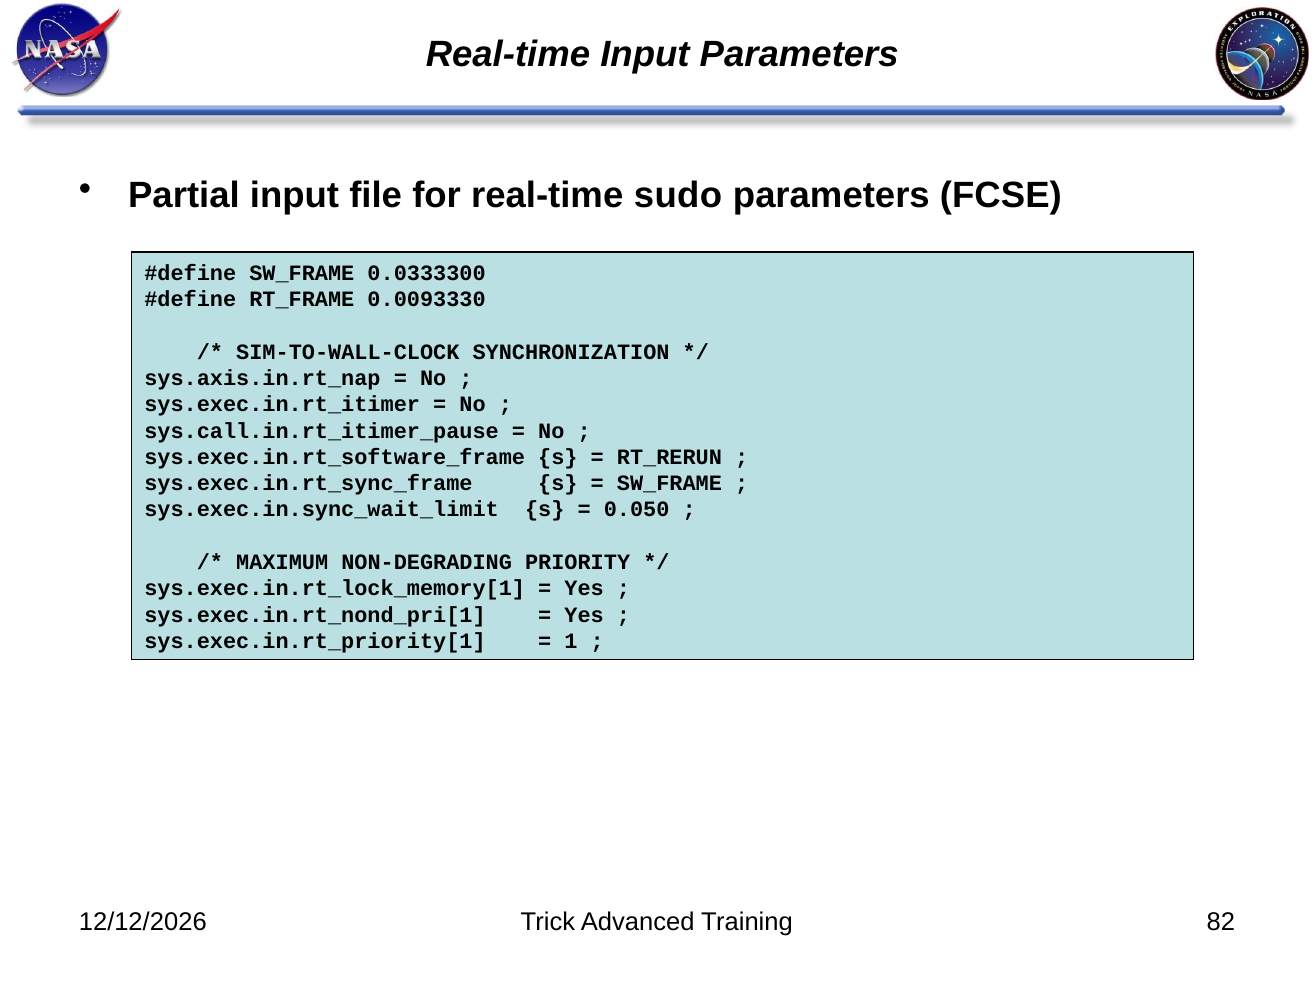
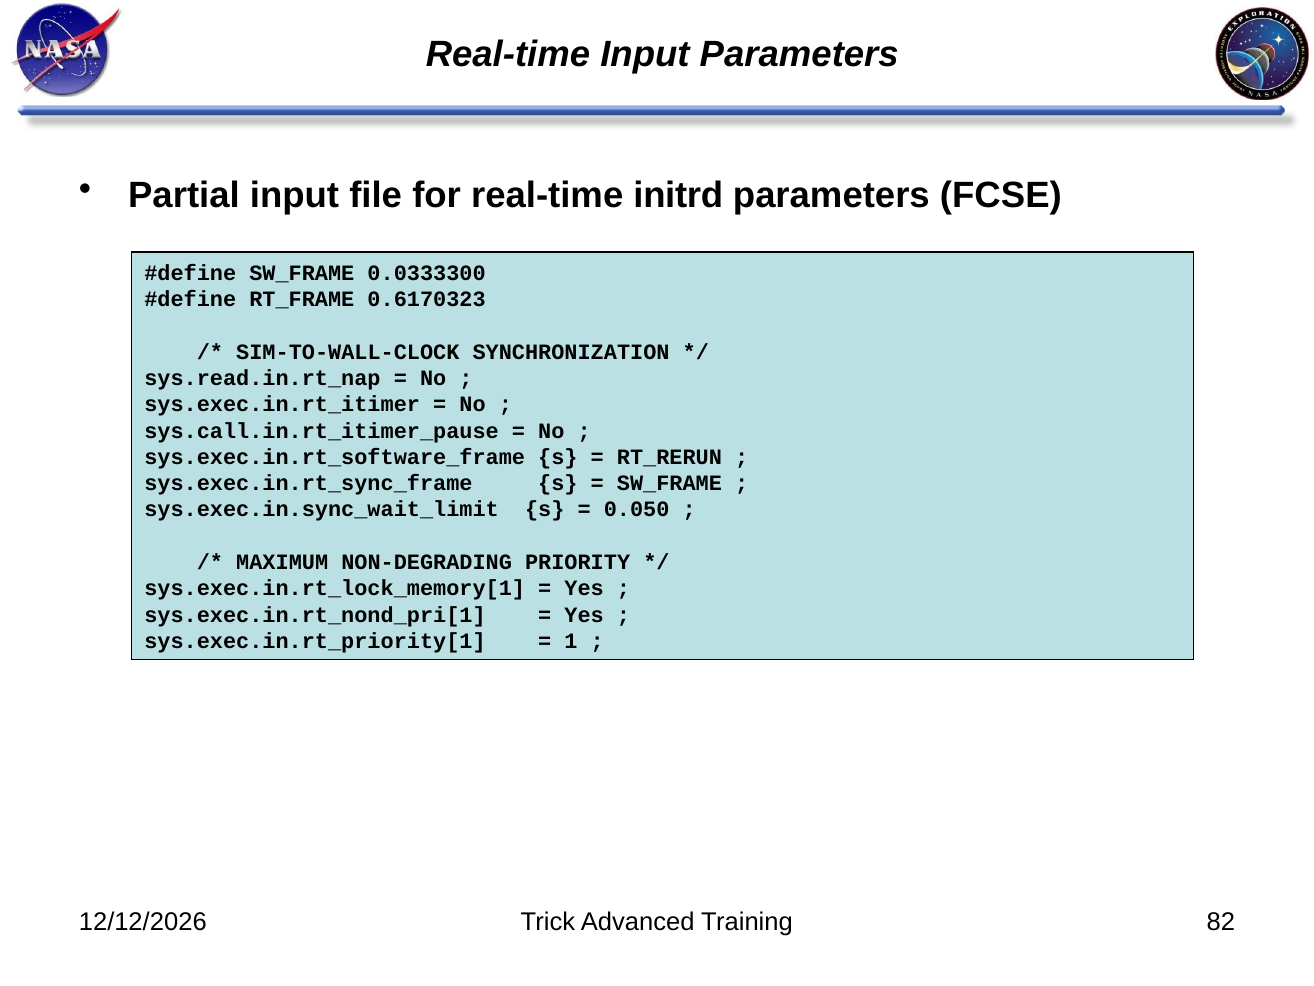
sudo: sudo -> initrd
0.0093330: 0.0093330 -> 0.6170323
sys.axis.in.rt_nap: sys.axis.in.rt_nap -> sys.read.in.rt_nap
